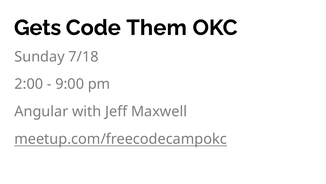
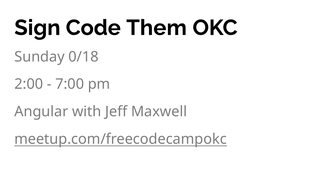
Gets: Gets -> Sign
7/18: 7/18 -> 0/18
9:00: 9:00 -> 7:00
